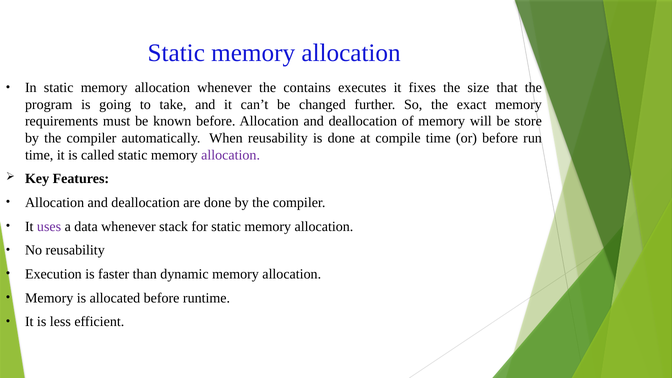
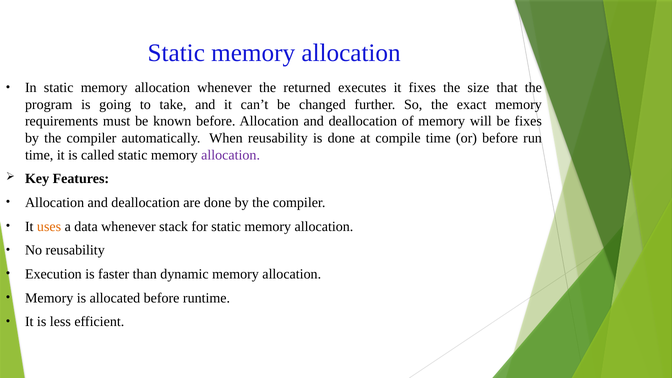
contains: contains -> returned
be store: store -> fixes
uses colour: purple -> orange
